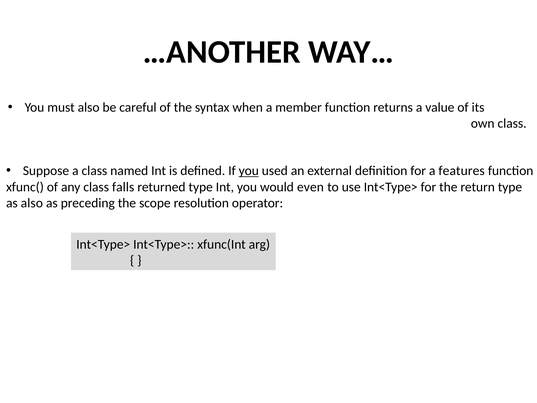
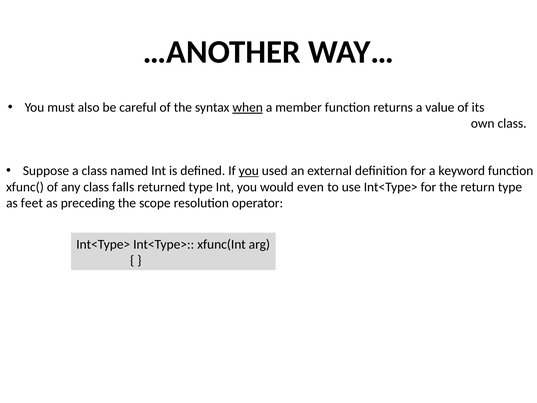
when underline: none -> present
features: features -> keyword
as also: also -> feet
